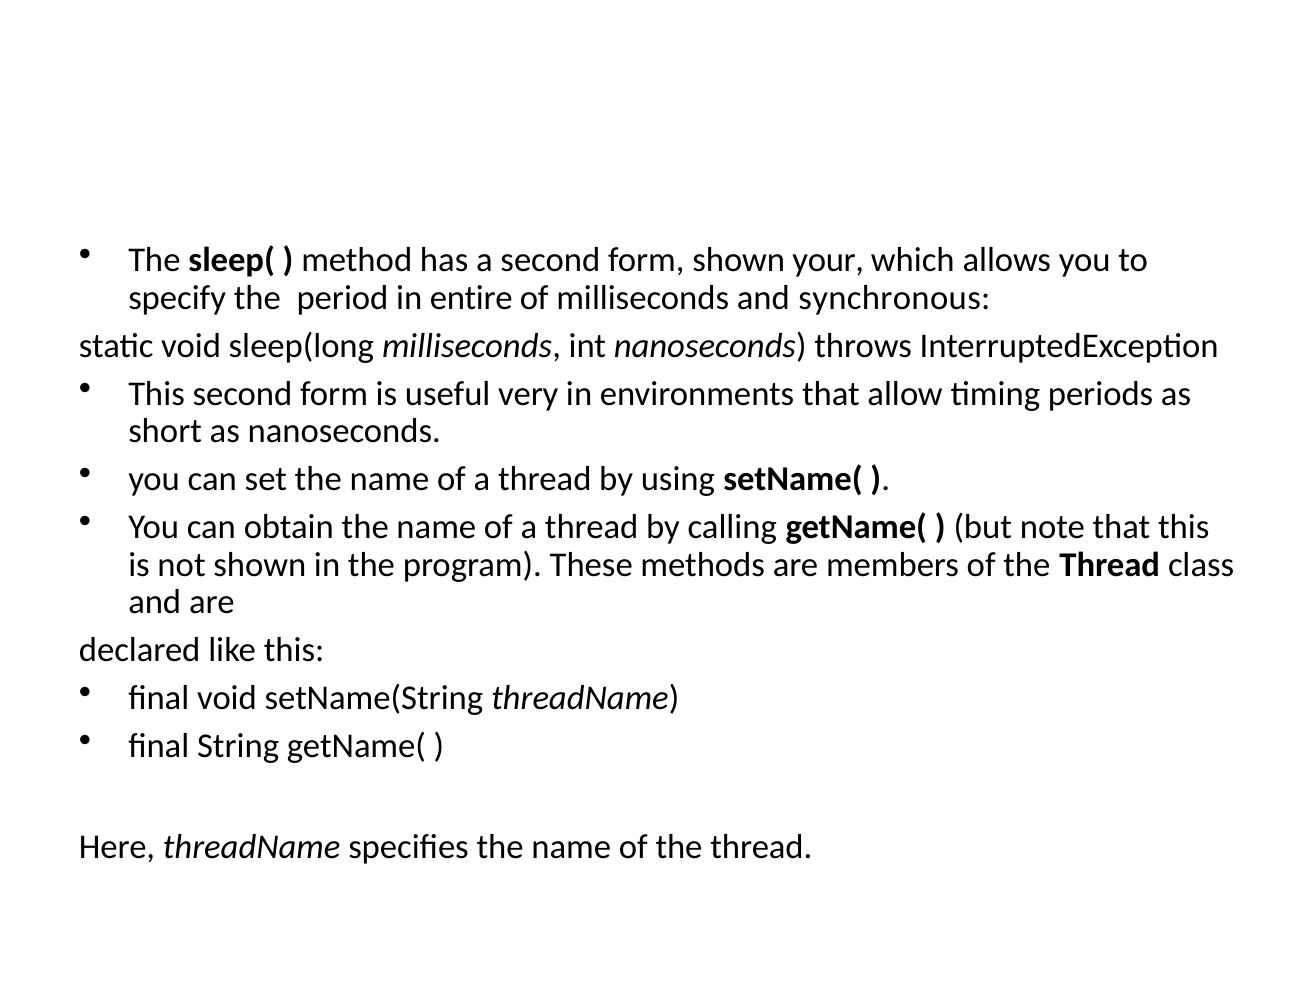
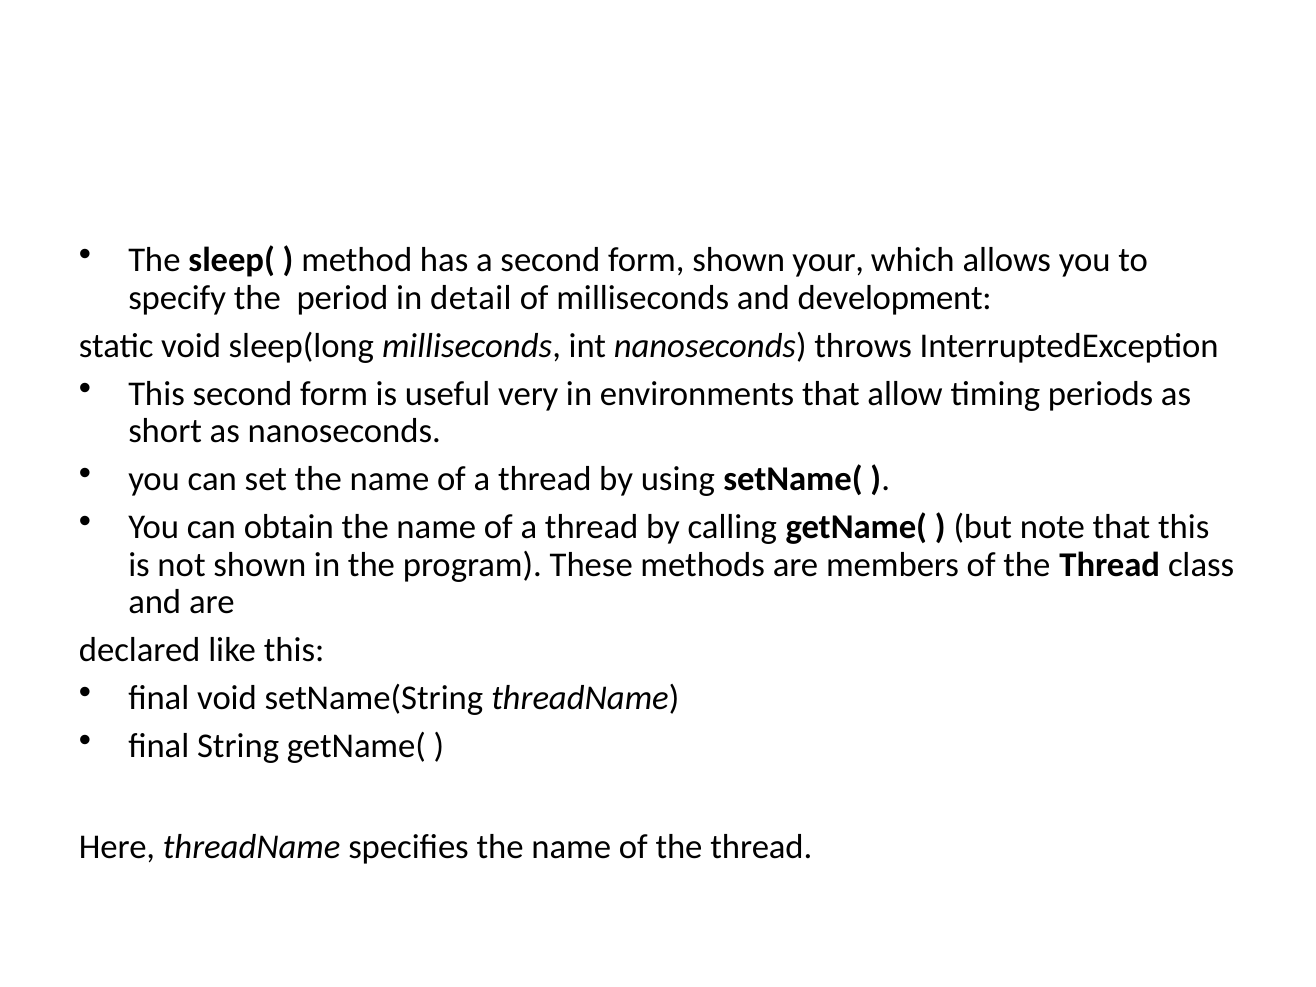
entire: entire -> detail
synchronous: synchronous -> development
